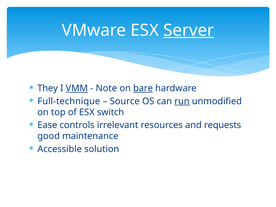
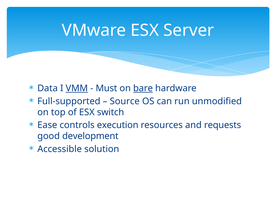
Server underline: present -> none
They: They -> Data
Note: Note -> Must
Full-technique: Full-technique -> Full-supported
run underline: present -> none
irrelevant: irrelevant -> execution
maintenance: maintenance -> development
